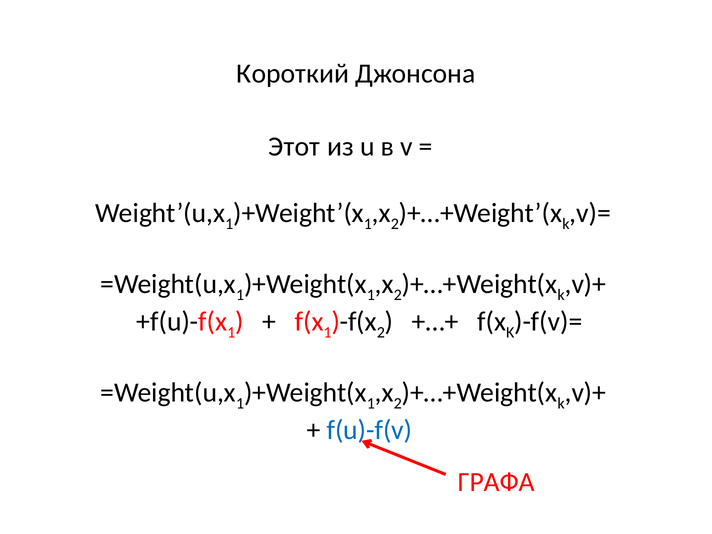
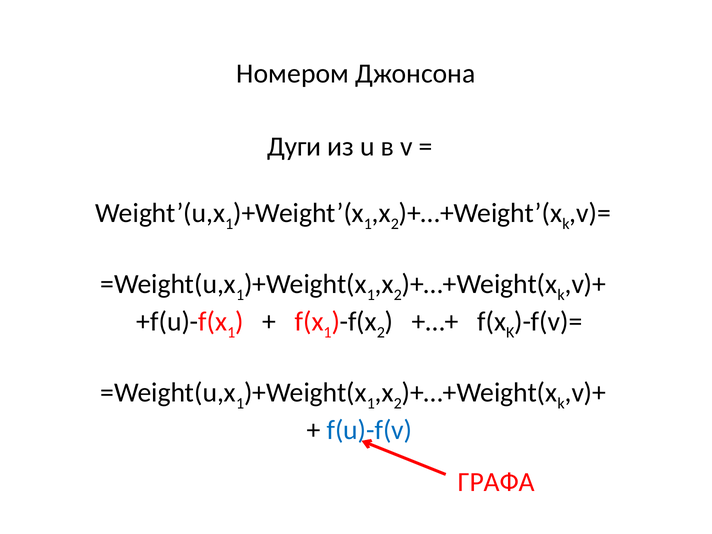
Короткий: Короткий -> Номером
Этот: Этот -> Дуги
